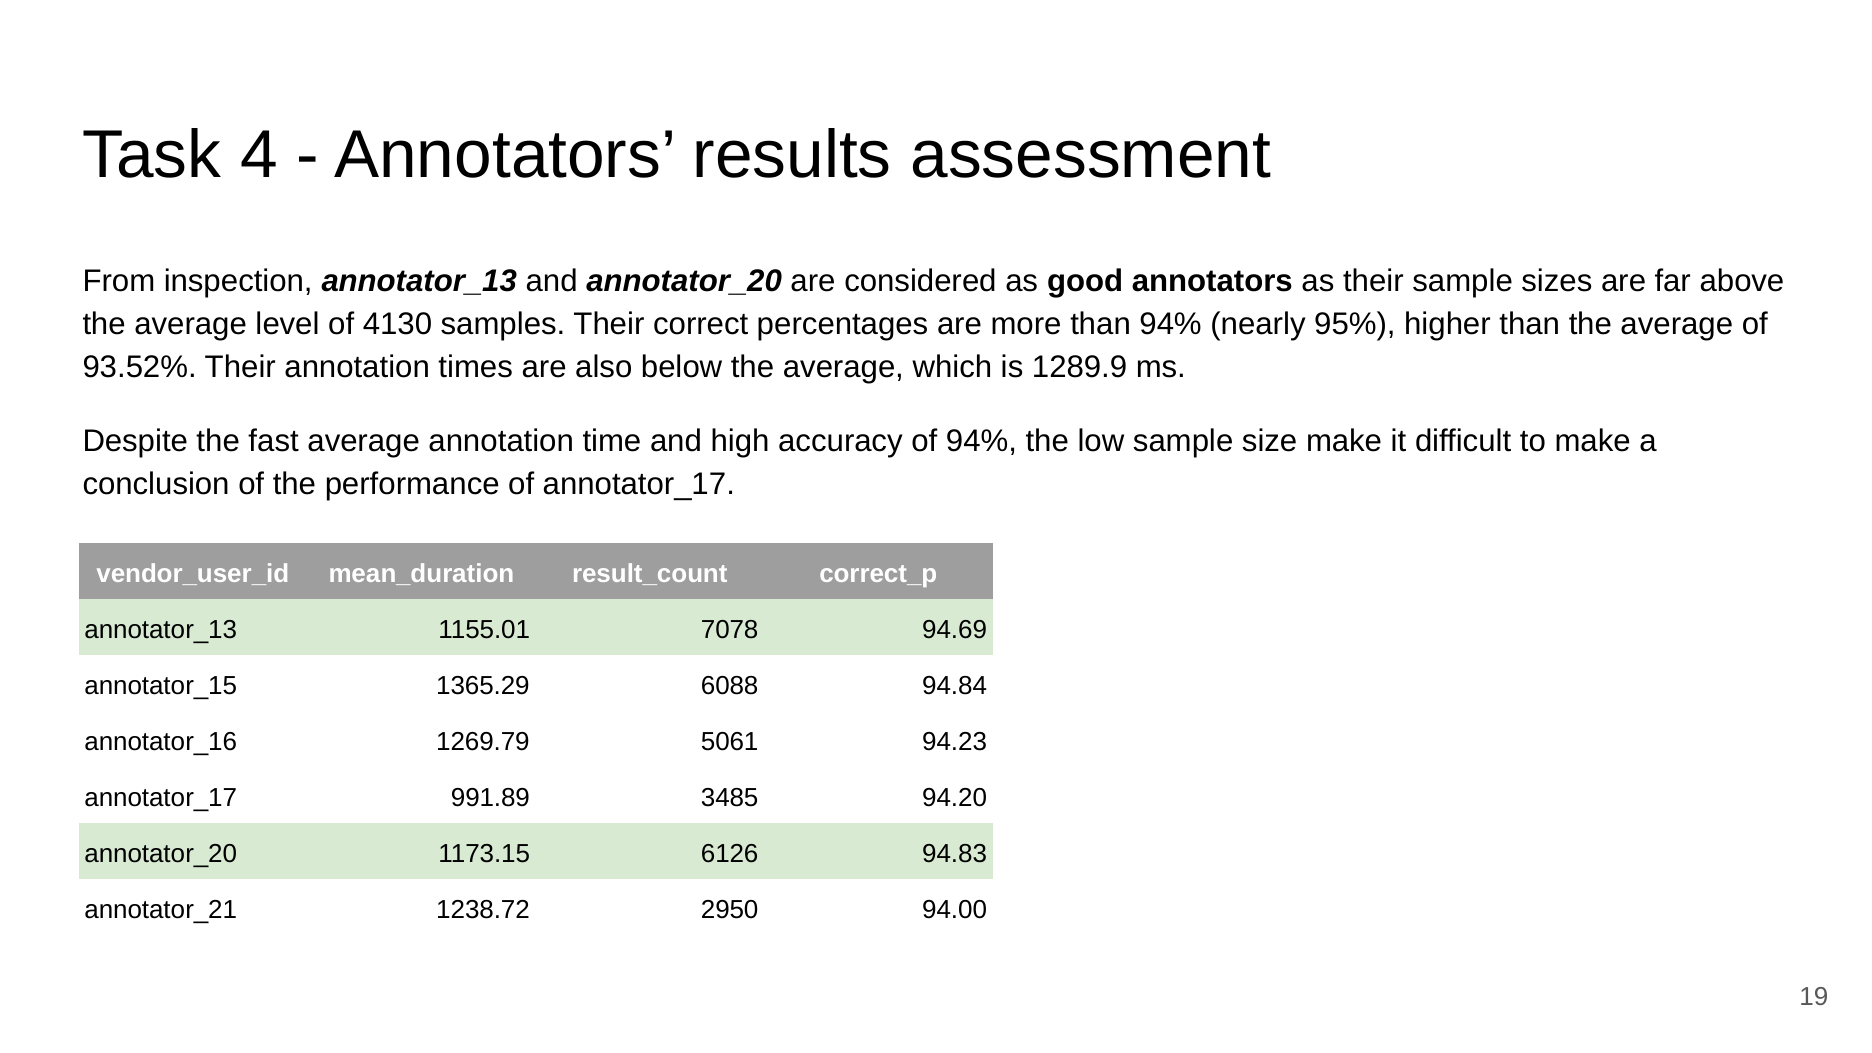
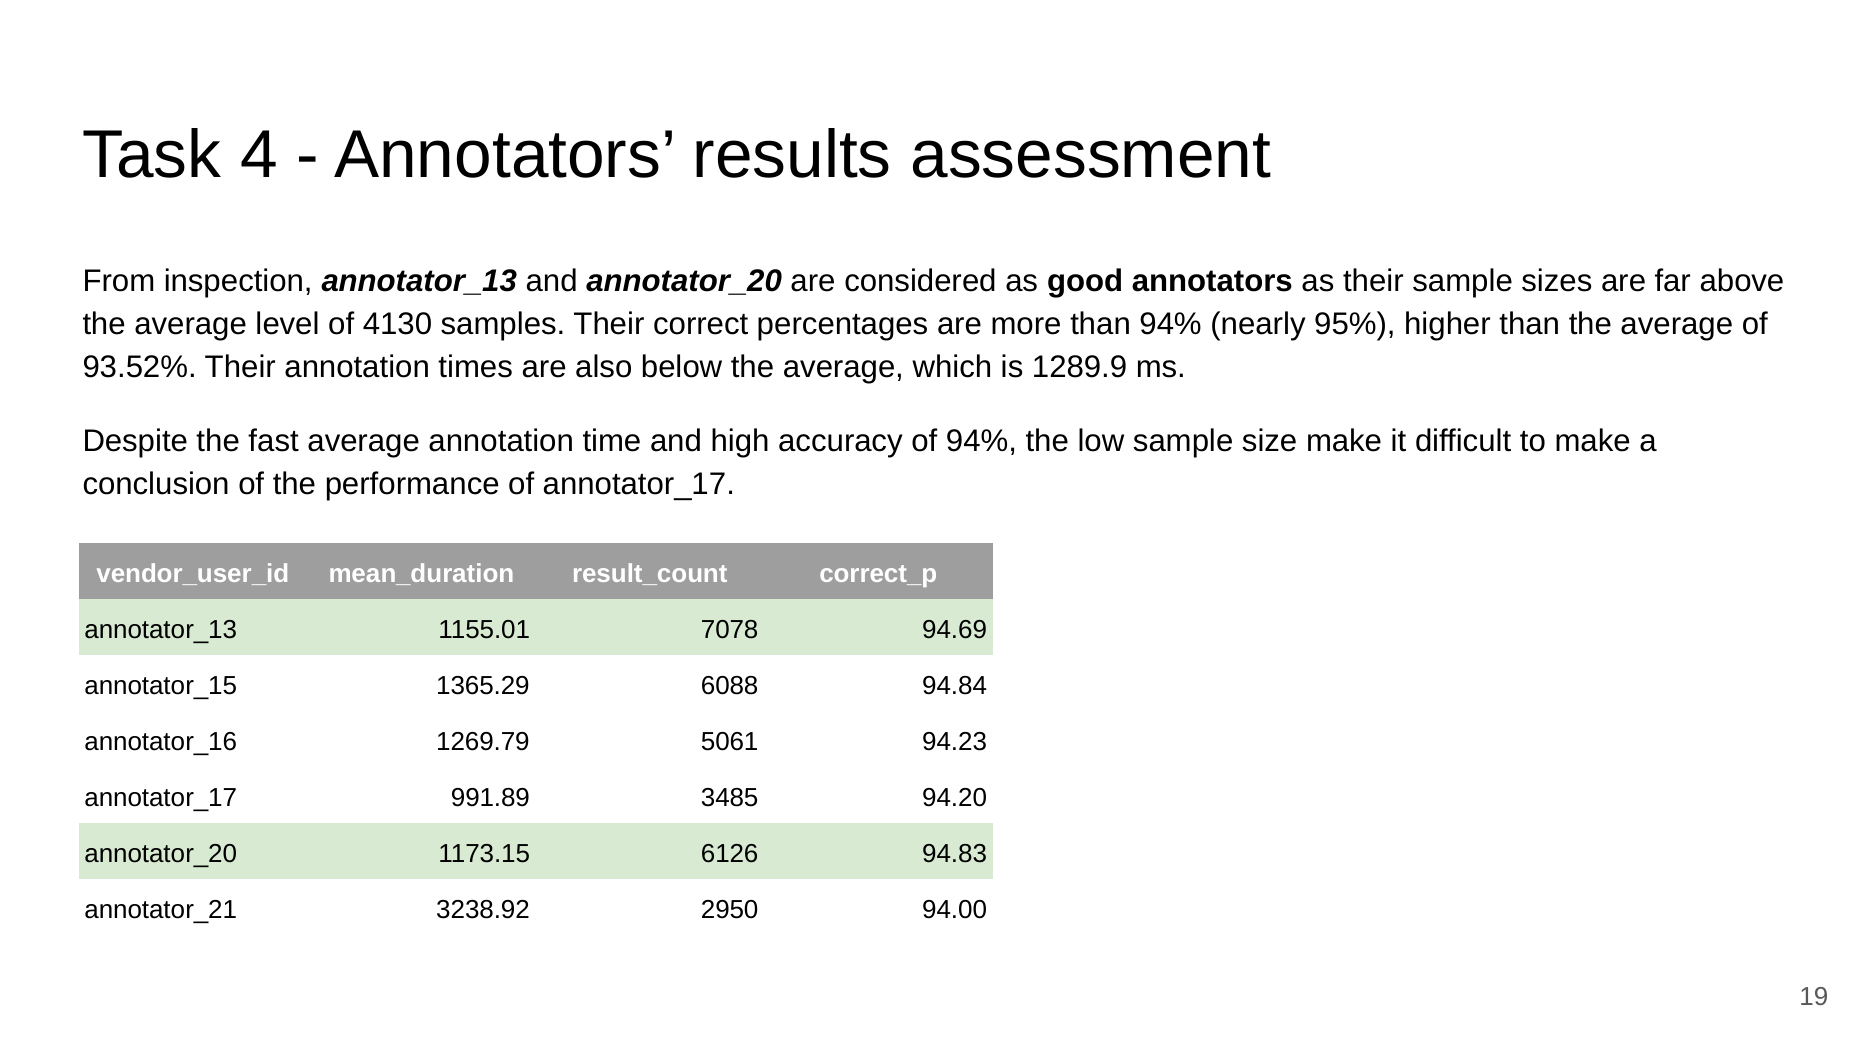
1238.72: 1238.72 -> 3238.92
